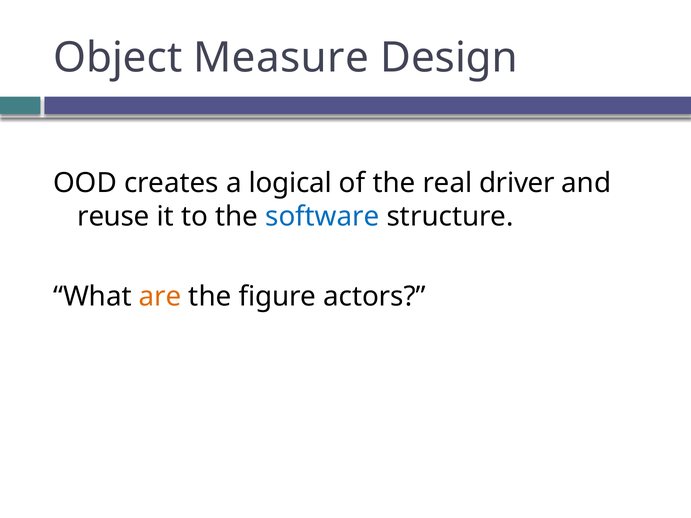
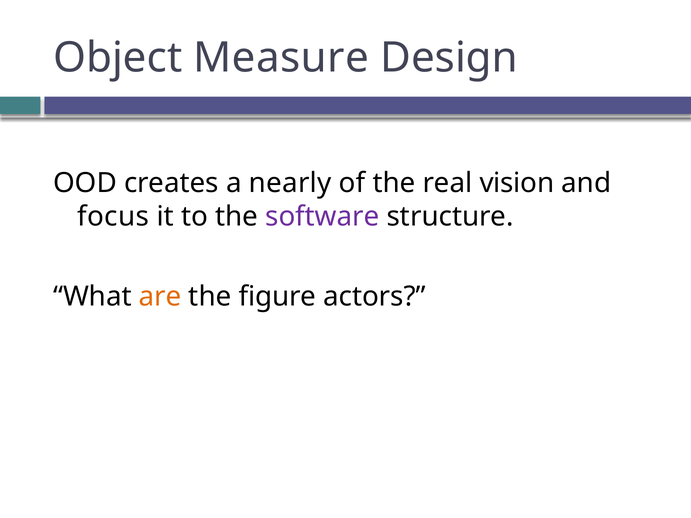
logical: logical -> nearly
driver: driver -> vision
reuse: reuse -> focus
software colour: blue -> purple
